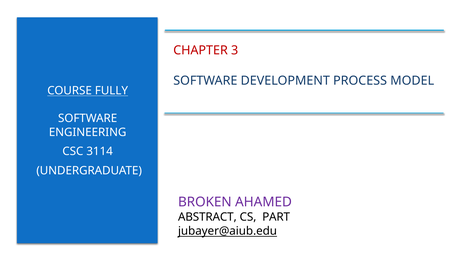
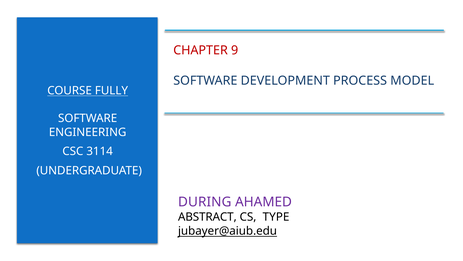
3: 3 -> 9
BROKEN: BROKEN -> DURING
PART: PART -> TYPE
